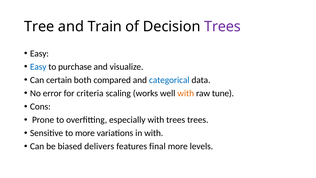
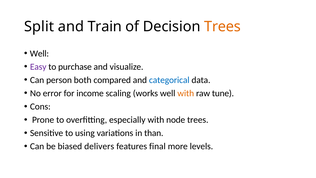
Tree: Tree -> Split
Trees at (223, 27) colour: purple -> orange
Easy at (39, 53): Easy -> Well
Easy at (38, 67) colour: blue -> purple
certain: certain -> person
criteria: criteria -> income
with trees: trees -> node
to more: more -> using
in with: with -> than
